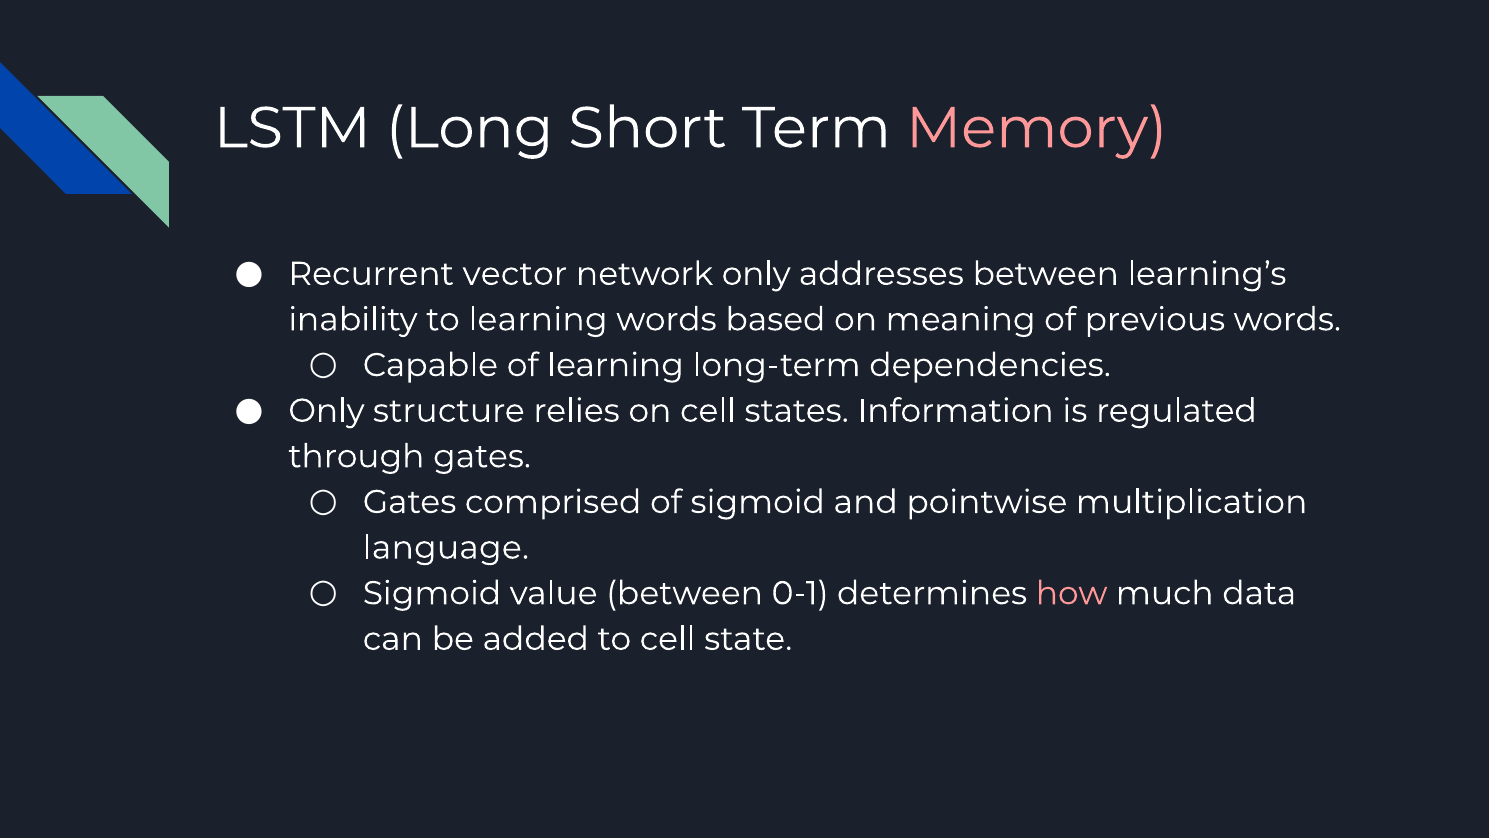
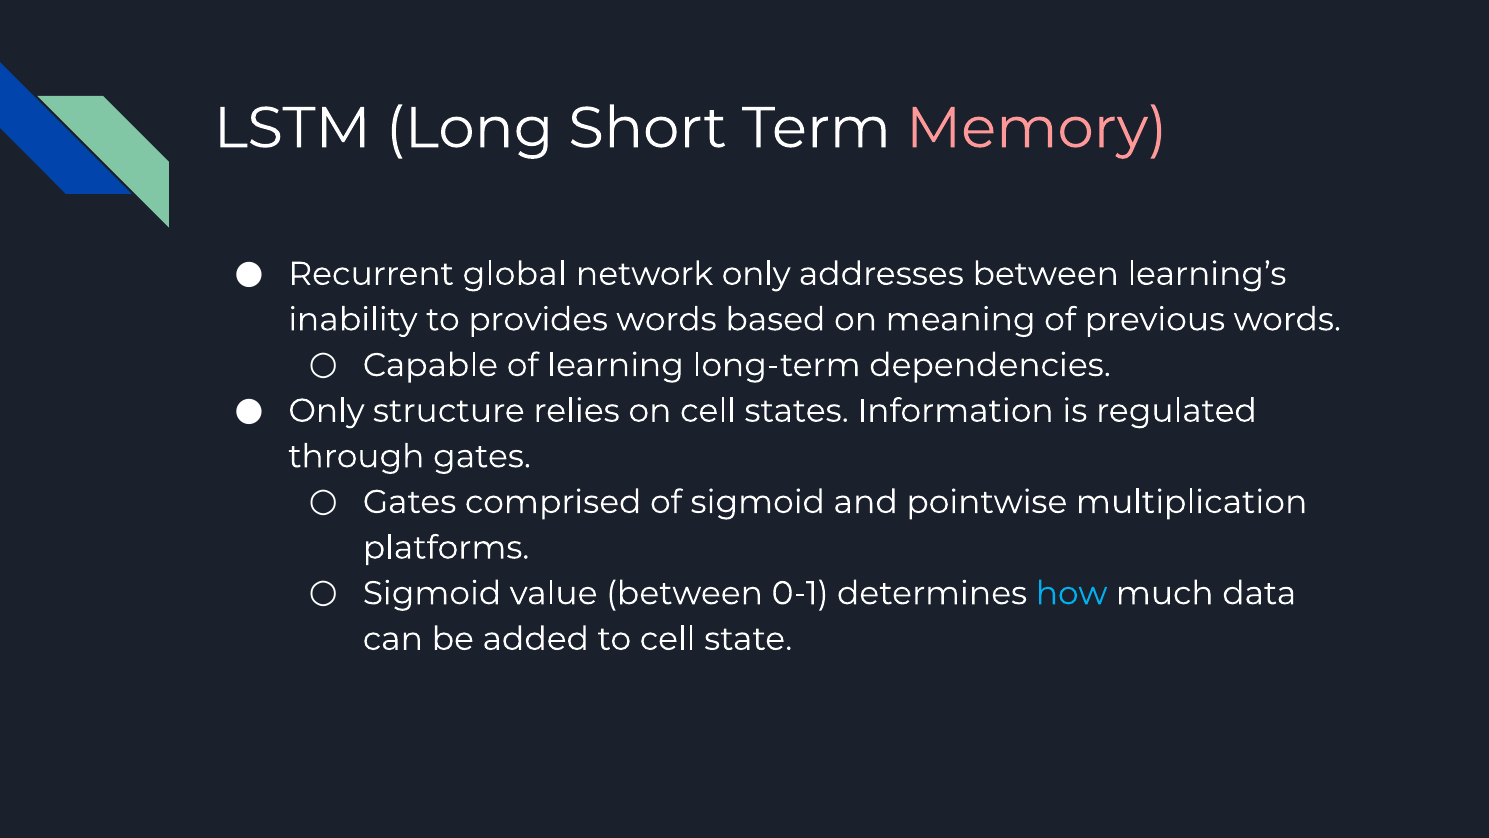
vector: vector -> global
to learning: learning -> provides
language: language -> platforms
how colour: pink -> light blue
